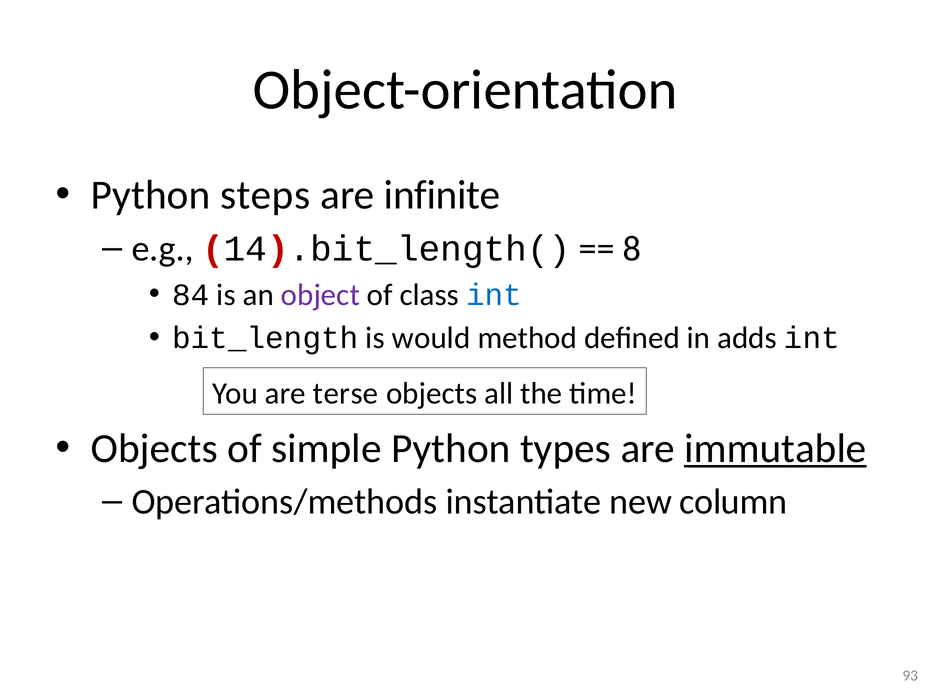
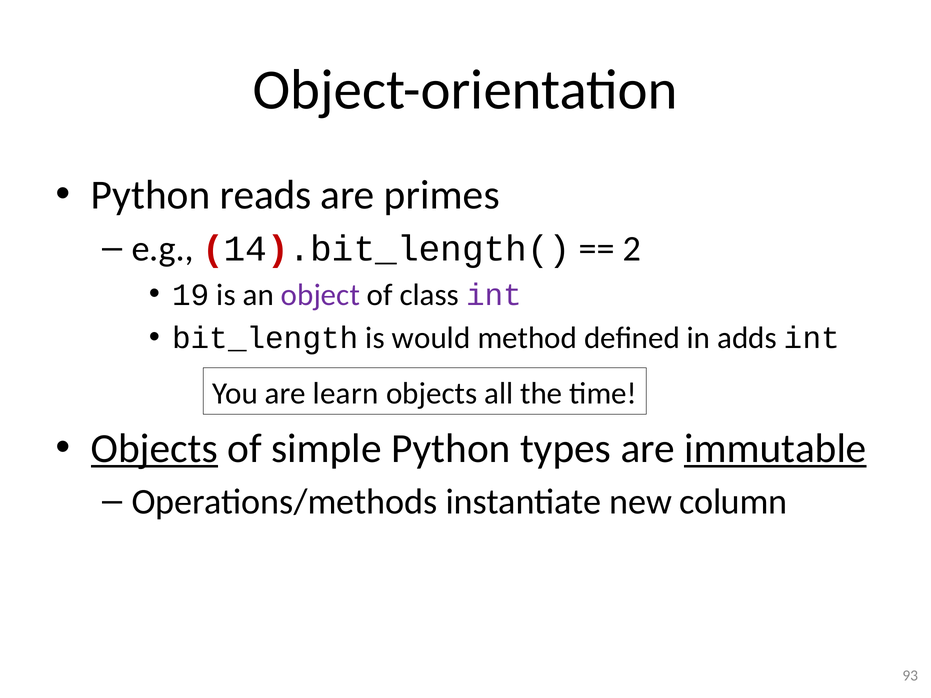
steps: steps -> reads
infinite: infinite -> primes
8: 8 -> 2
84: 84 -> 19
int at (494, 295) colour: blue -> purple
terse: terse -> learn
Objects at (154, 449) underline: none -> present
